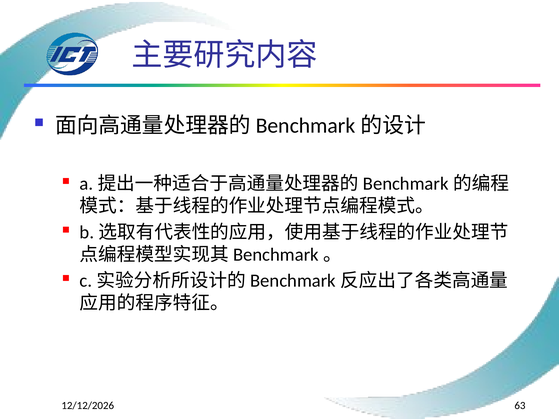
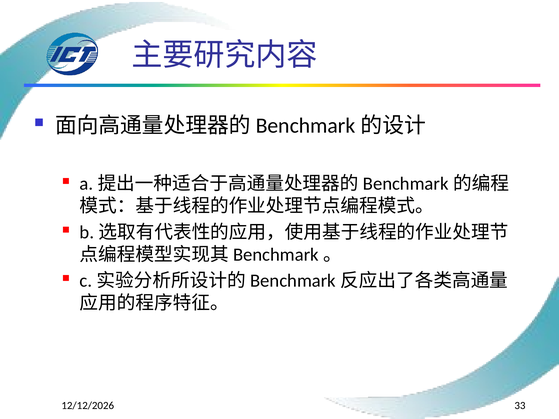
63: 63 -> 33
